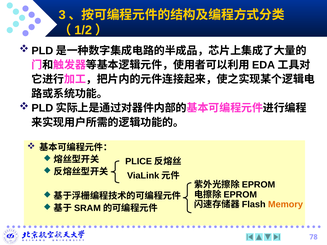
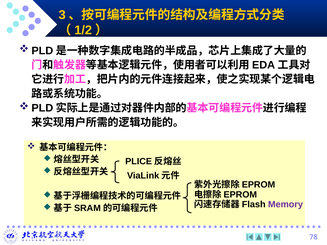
Memory colour: orange -> purple
